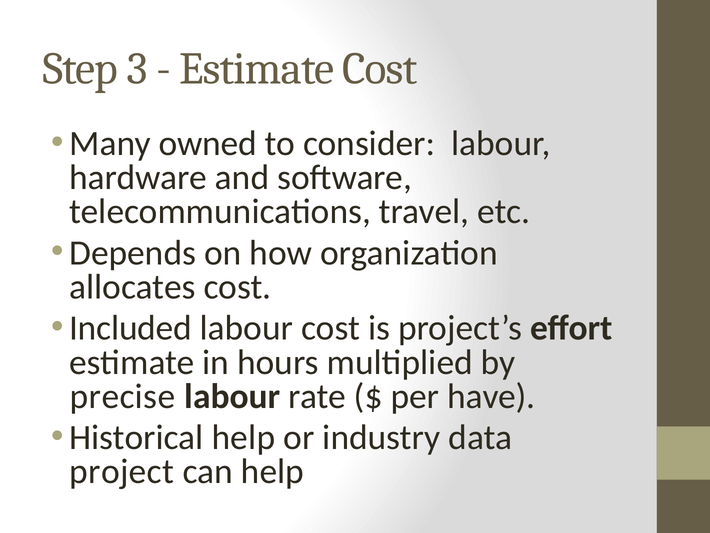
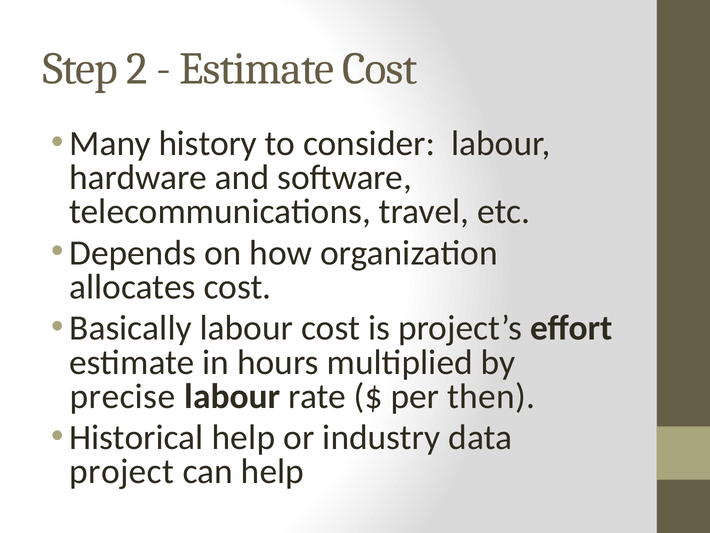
3: 3 -> 2
owned: owned -> history
Included: Included -> Basically
have: have -> then
